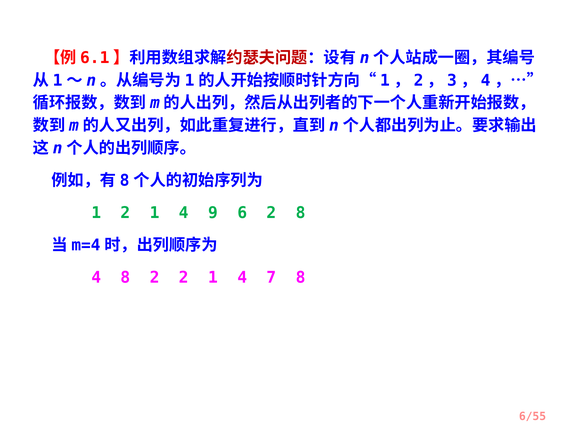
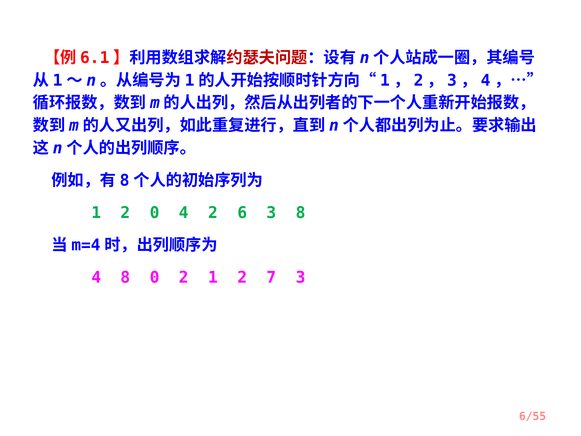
1 2 1: 1 -> 0
4 9: 9 -> 2
6 2: 2 -> 3
8 2: 2 -> 0
4 at (242, 277): 4 -> 2
7 8: 8 -> 3
